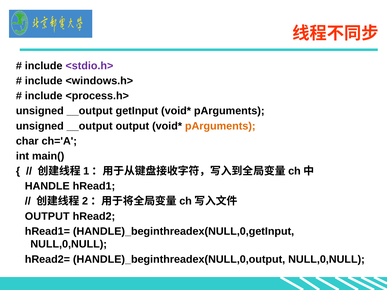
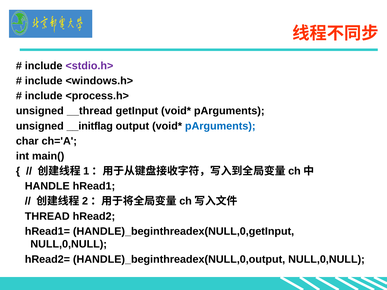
__output at (90, 111): __output -> __thread
__output at (90, 126): __output -> __initflag
pArguments at (220, 126) colour: orange -> blue
OUTPUT at (47, 216): OUTPUT -> THREAD
